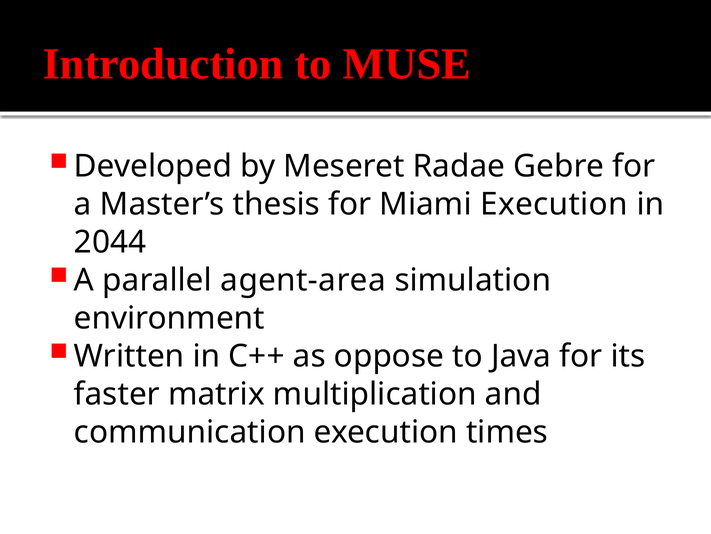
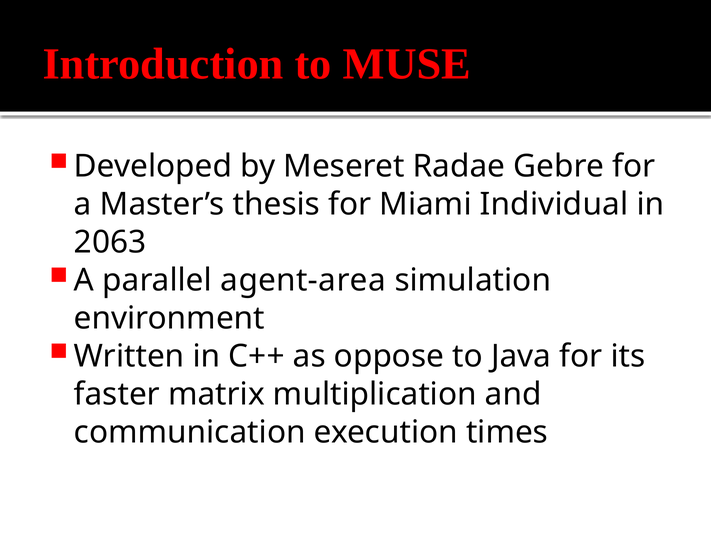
Miami Execution: Execution -> Individual
2044: 2044 -> 2063
